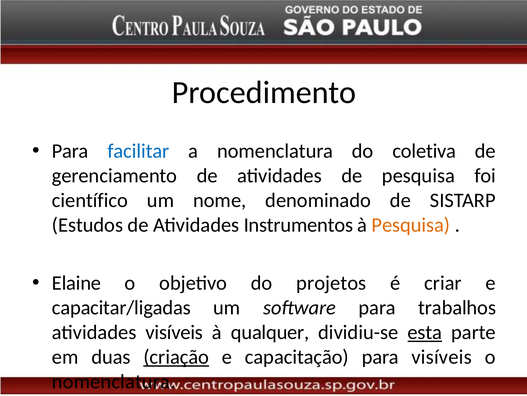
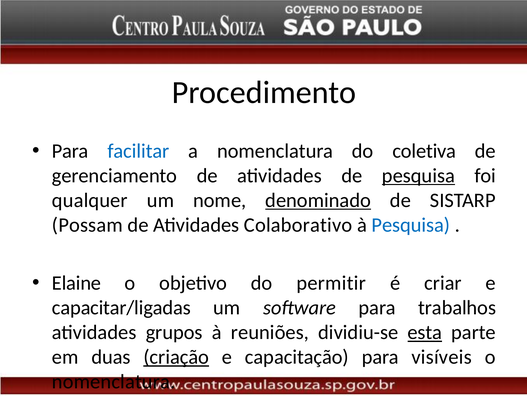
pesquisa at (418, 175) underline: none -> present
científico: científico -> qualquer
denominado underline: none -> present
Estudos: Estudos -> Possam
Instrumentos: Instrumentos -> Colaborativo
Pesquisa at (411, 225) colour: orange -> blue
projetos: projetos -> permitir
atividades visíveis: visíveis -> grupos
qualquer: qualquer -> reuniões
